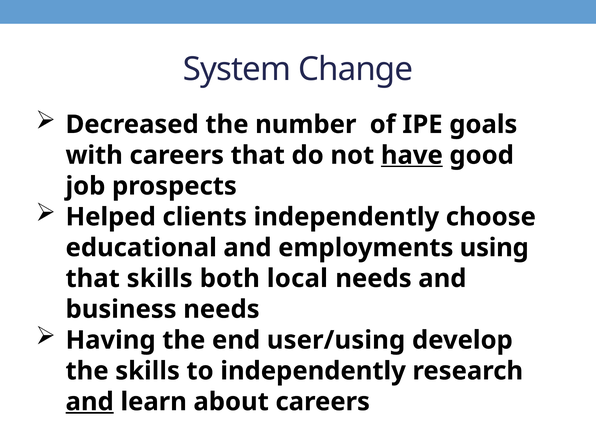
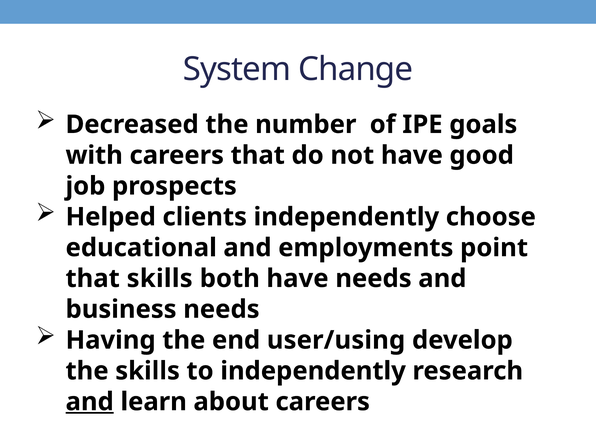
have at (412, 155) underline: present -> none
using: using -> point
both local: local -> have
